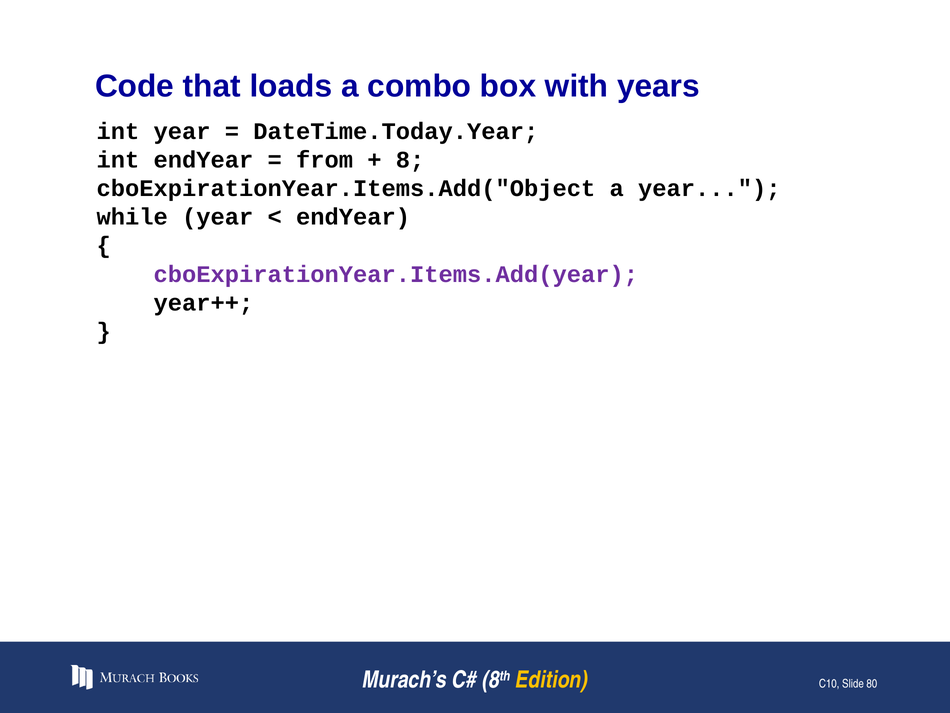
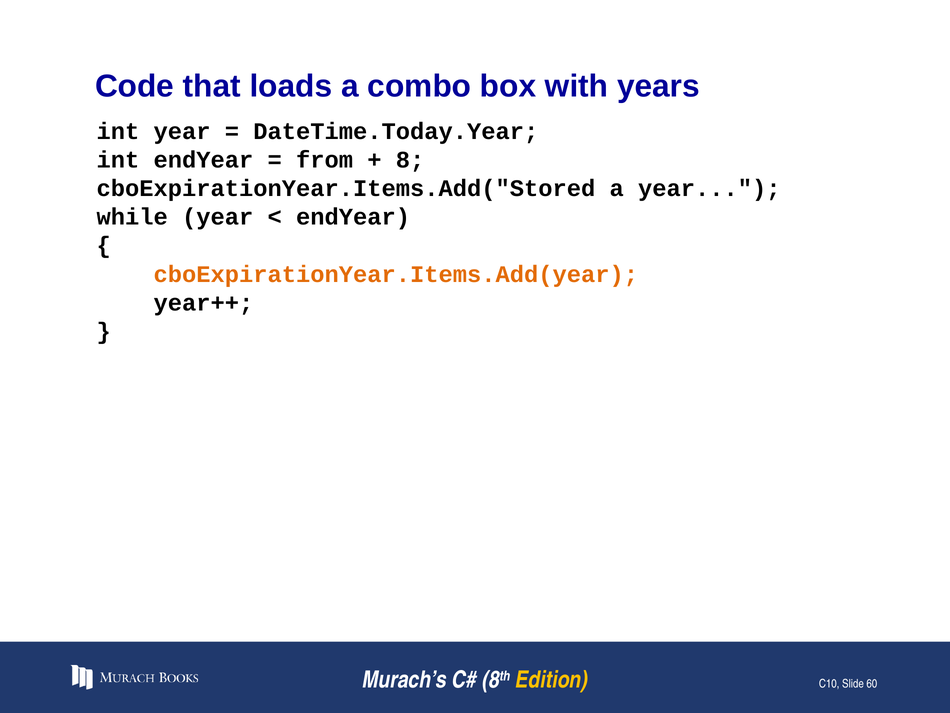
cboExpirationYear.Items.Add("Object: cboExpirationYear.Items.Add("Object -> cboExpirationYear.Items.Add("Stored
cboExpirationYear.Items.Add(year colour: purple -> orange
80: 80 -> 60
